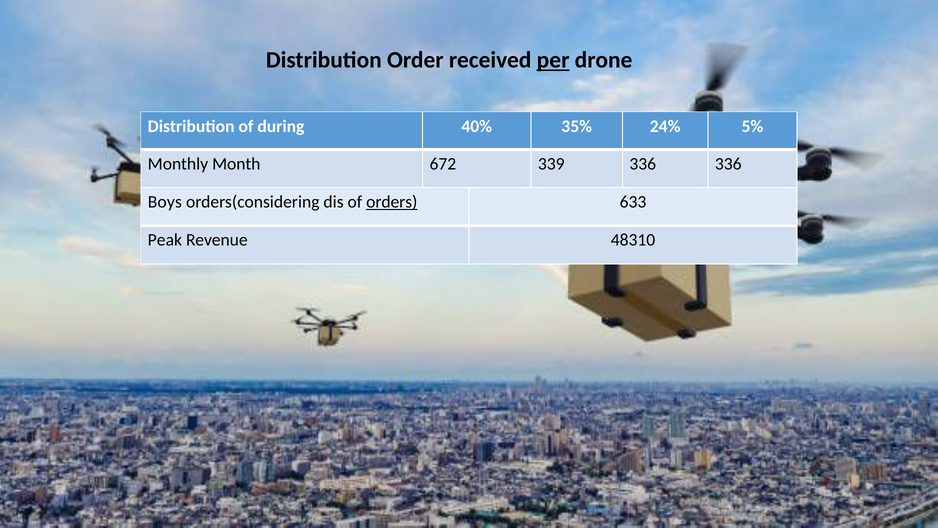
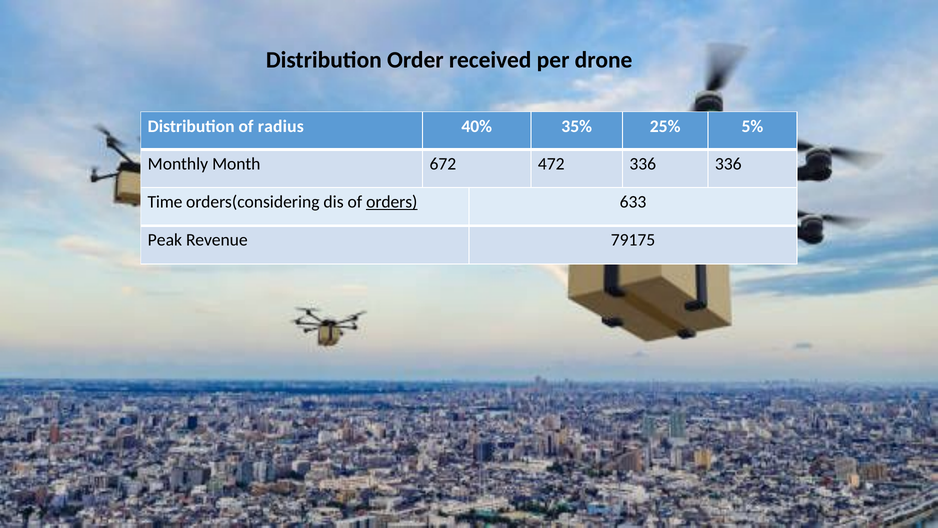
per underline: present -> none
during: during -> radius
24%: 24% -> 25%
339: 339 -> 472
Boys: Boys -> Time
48310: 48310 -> 79175
